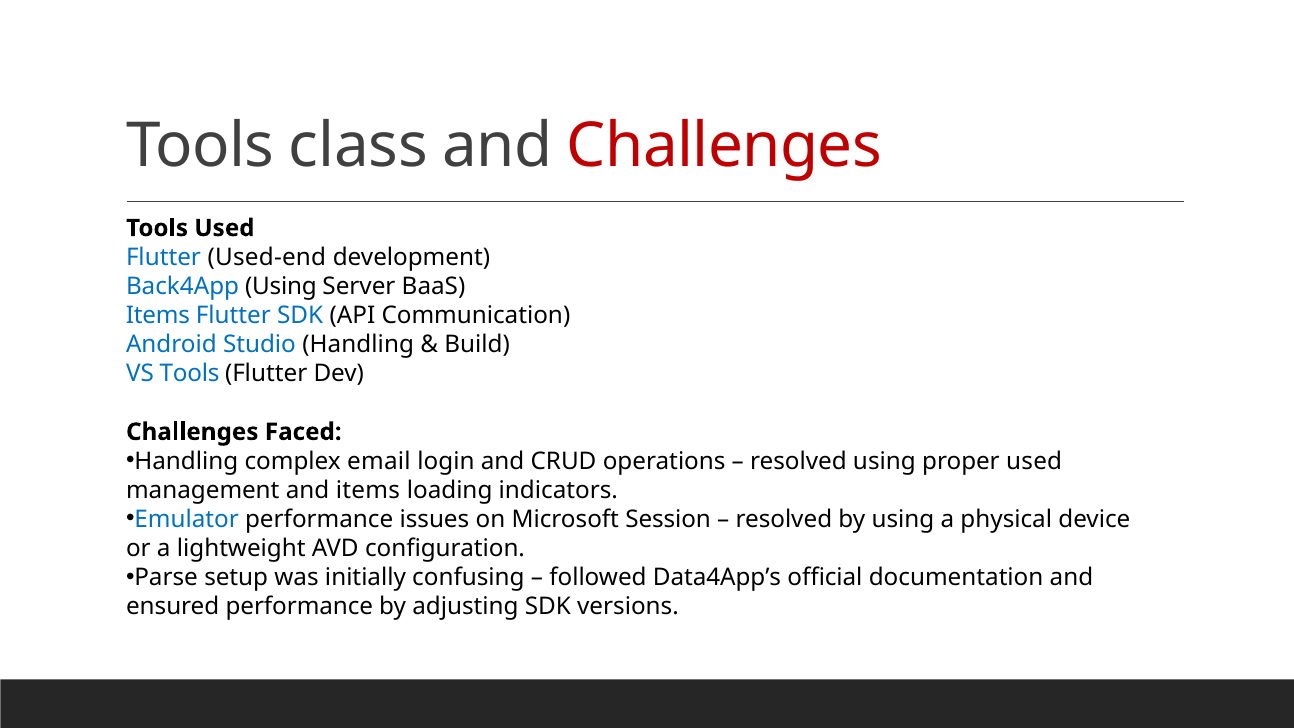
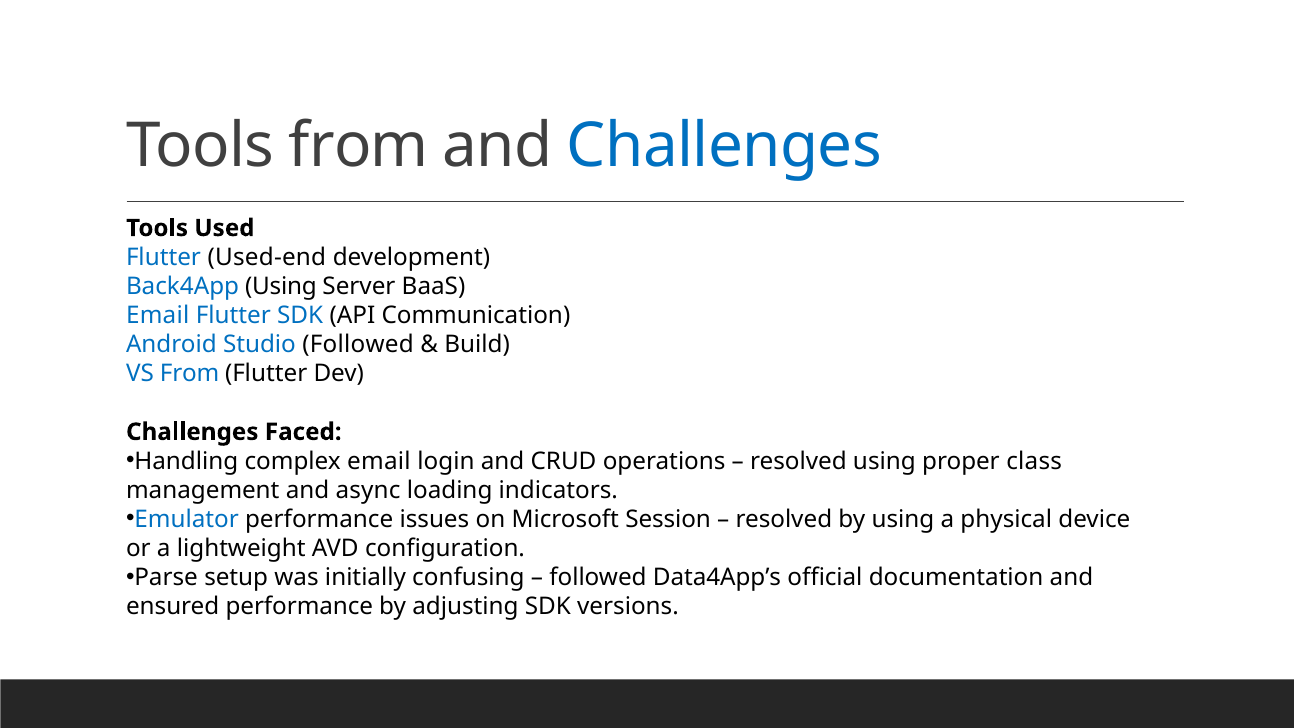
Tools class: class -> from
Challenges at (724, 146) colour: red -> blue
Items at (158, 315): Items -> Email
Studio Handling: Handling -> Followed
VS Tools: Tools -> From
proper used: used -> class
and items: items -> async
